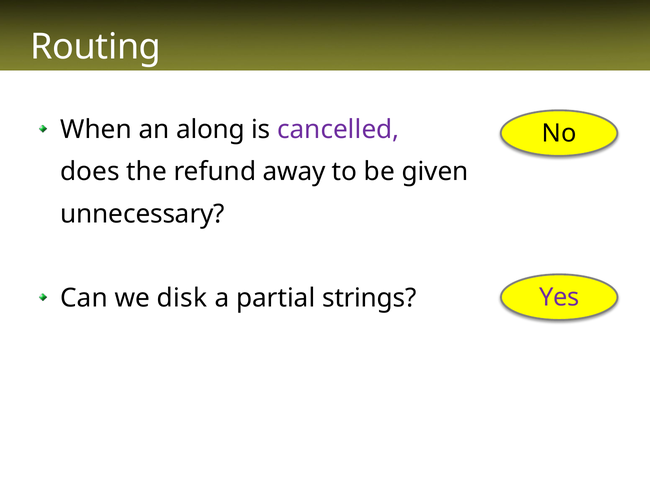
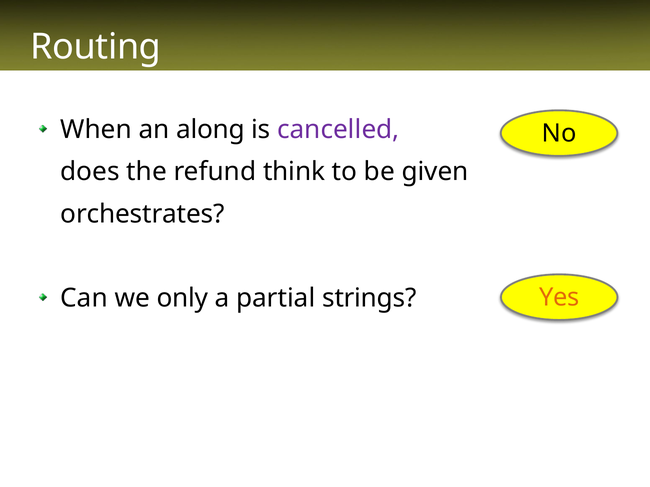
away: away -> think
unnecessary: unnecessary -> orchestrates
Yes colour: purple -> orange
disk: disk -> only
